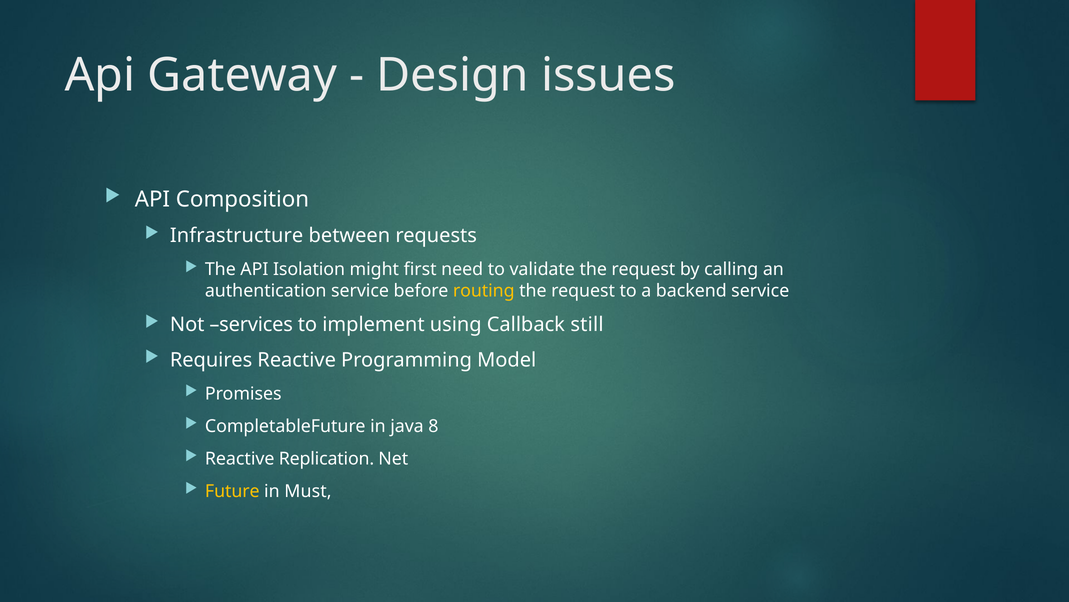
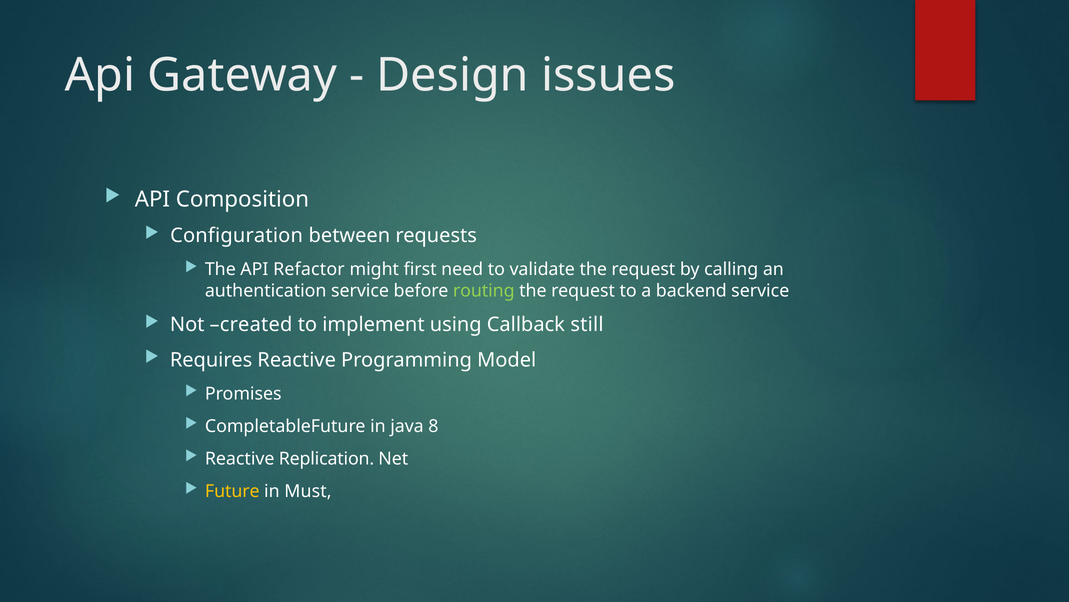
Infrastructure: Infrastructure -> Configuration
Isolation: Isolation -> Refactor
routing colour: yellow -> light green
services: services -> created
